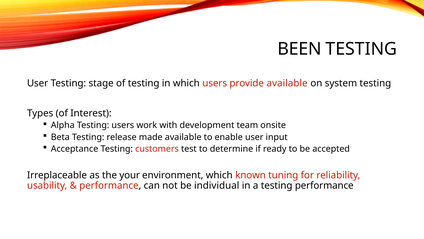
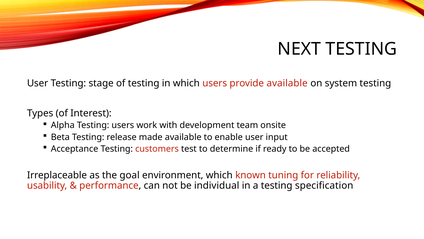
BEEN: BEEN -> NEXT
your: your -> goal
testing performance: performance -> specification
